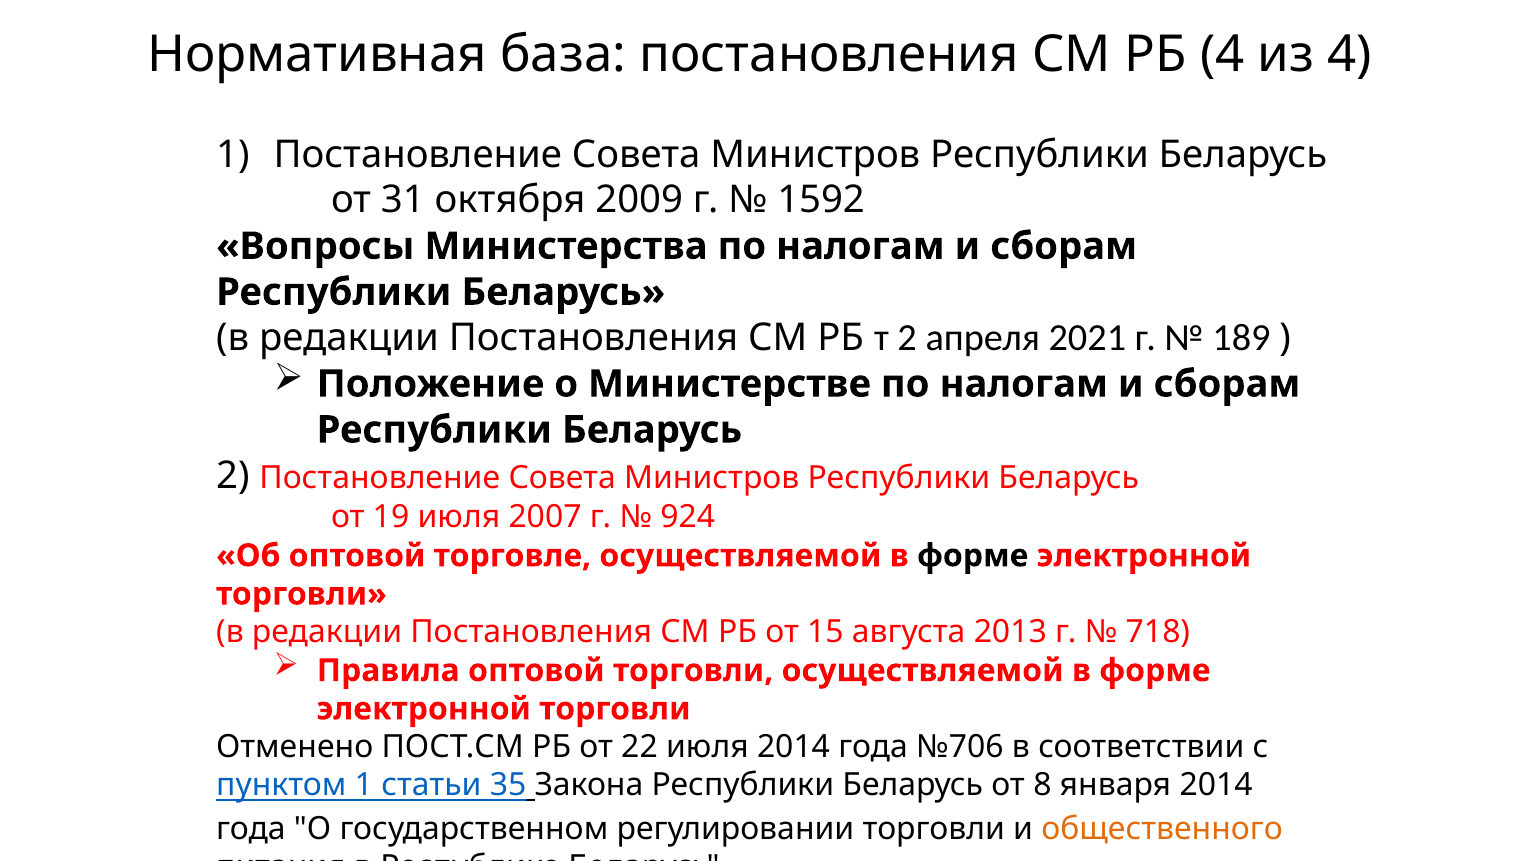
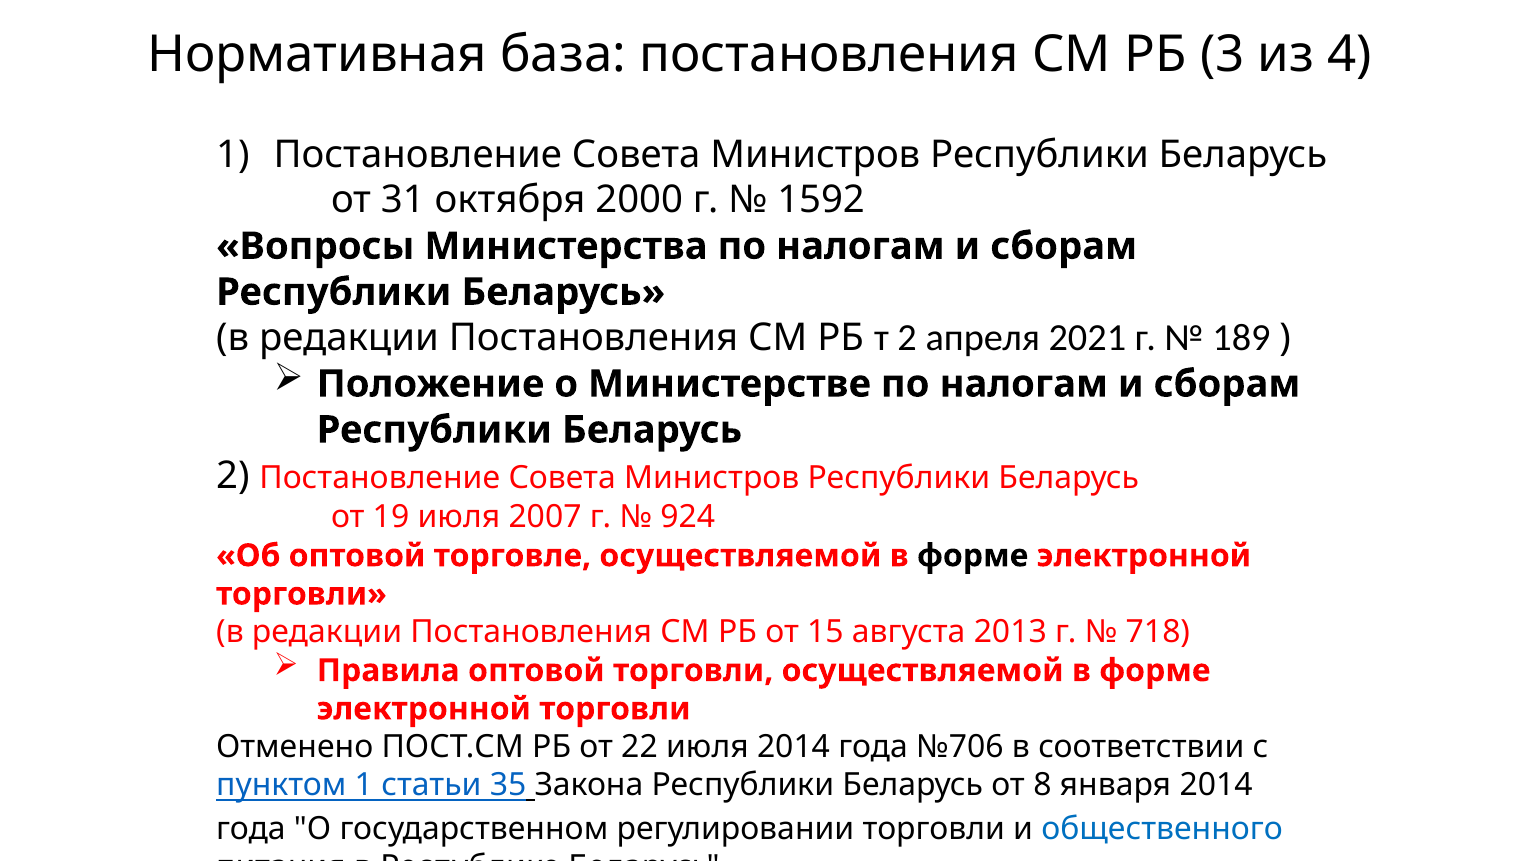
РБ 4: 4 -> 3
2009: 2009 -> 2000
общественного colour: orange -> blue
